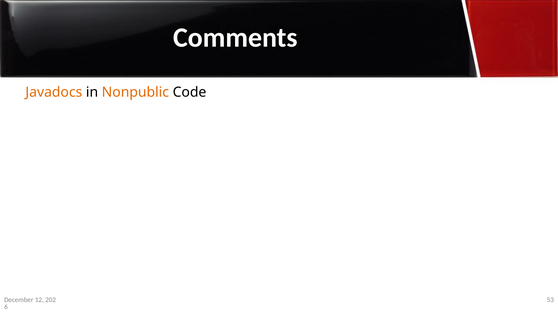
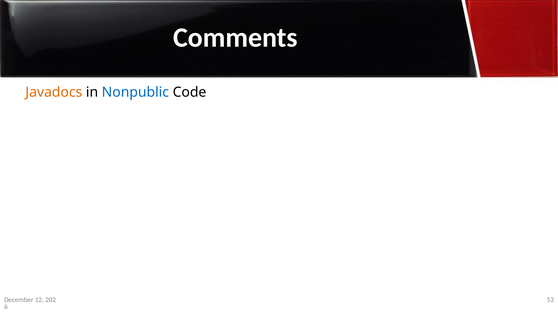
Nonpublic colour: orange -> blue
